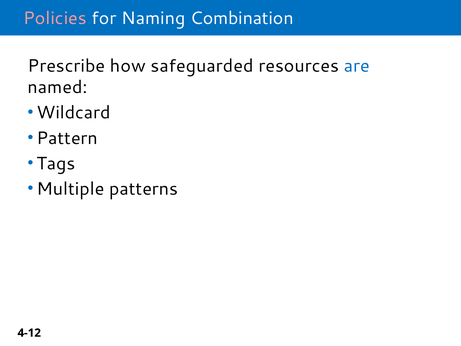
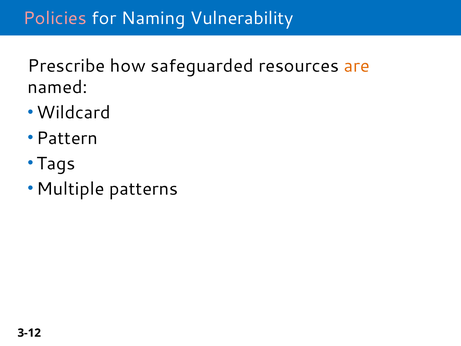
Combination: Combination -> Vulnerability
are colour: blue -> orange
4-12: 4-12 -> 3-12
